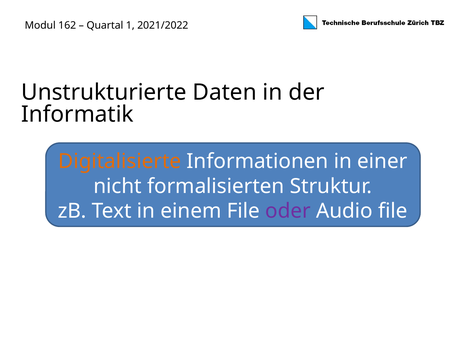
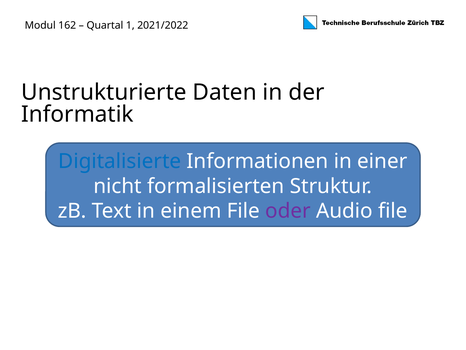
Digitalisierte colour: orange -> blue
